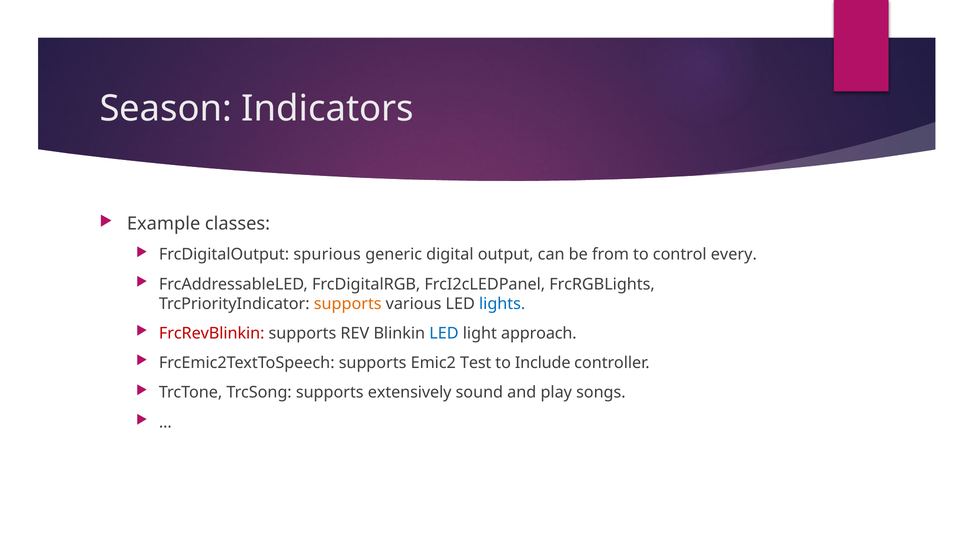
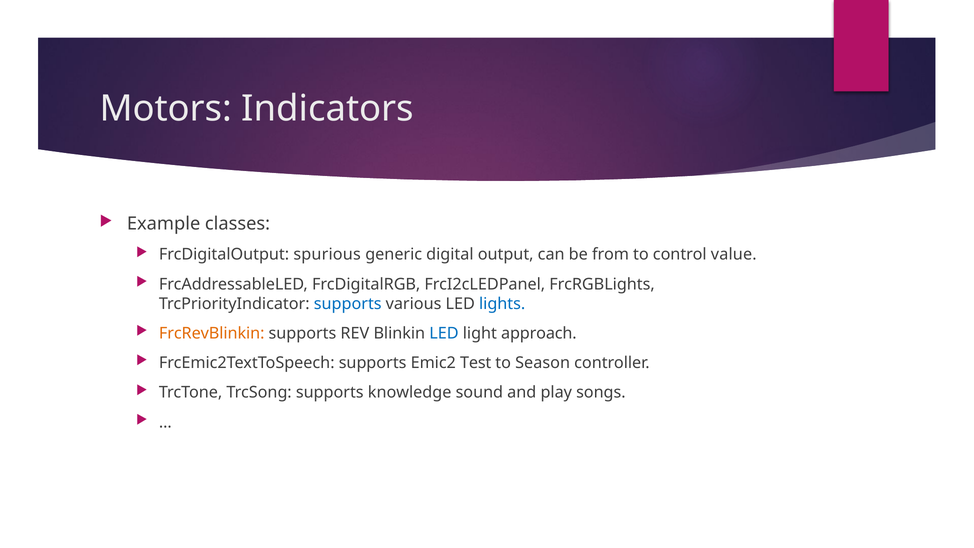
Season: Season -> Motors
every: every -> value
supports at (348, 304) colour: orange -> blue
FrcRevBlinkin colour: red -> orange
Include: Include -> Season
extensively: extensively -> knowledge
